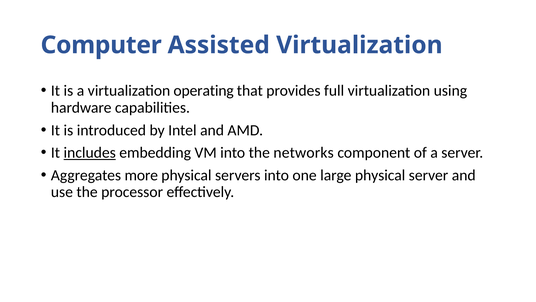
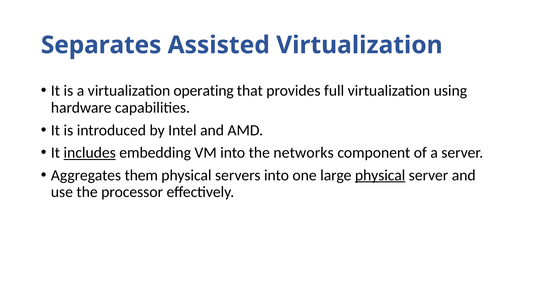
Computer: Computer -> Separates
more: more -> them
physical at (380, 175) underline: none -> present
